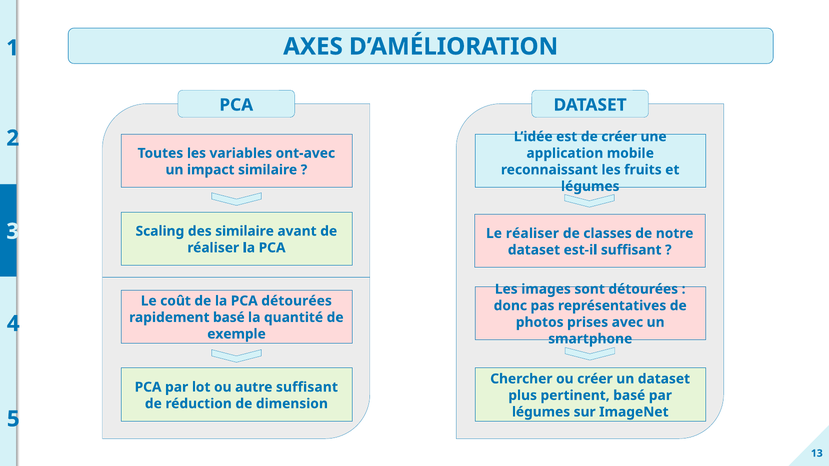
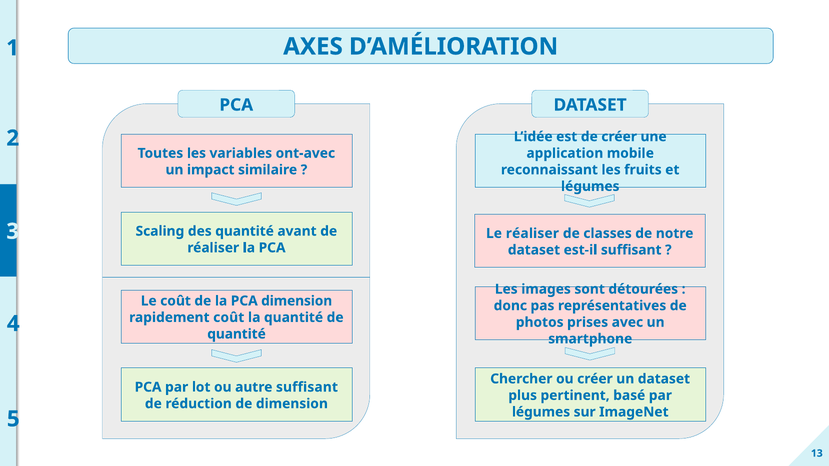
des similaire: similaire -> quantité
PCA détourées: détourées -> dimension
rapidement basé: basé -> coût
exemple at (237, 334): exemple -> quantité
